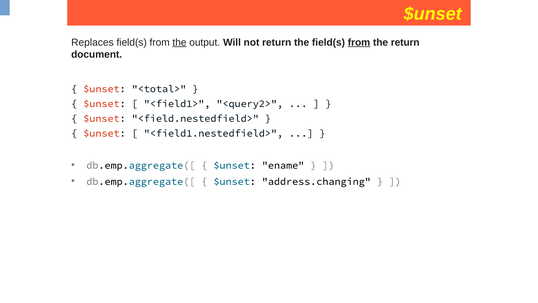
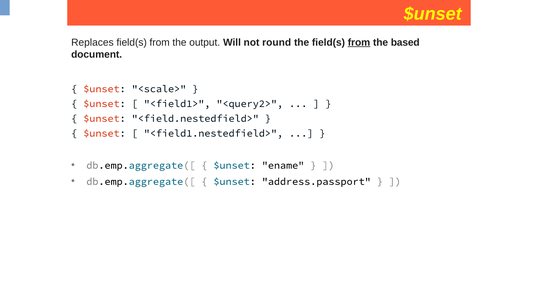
the at (179, 42) underline: present -> none
not return: return -> round
the return: return -> based
<total>: <total> -> <scale>
address.changing: address.changing -> address.passport
